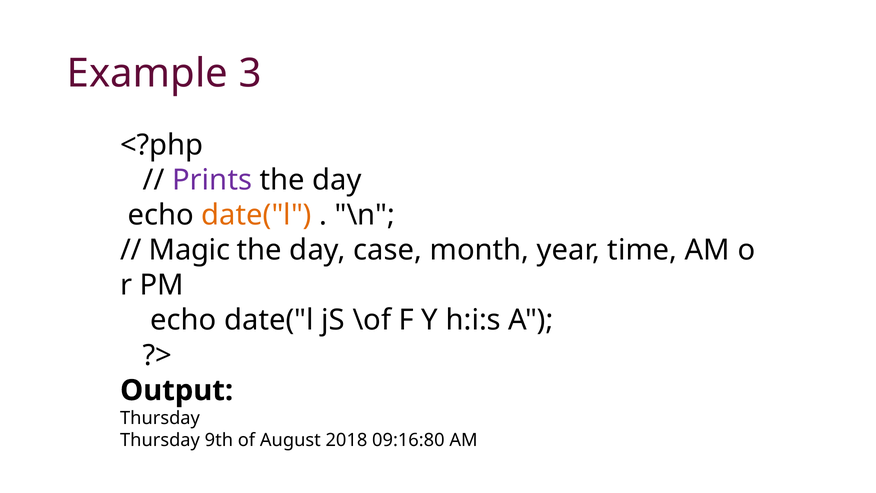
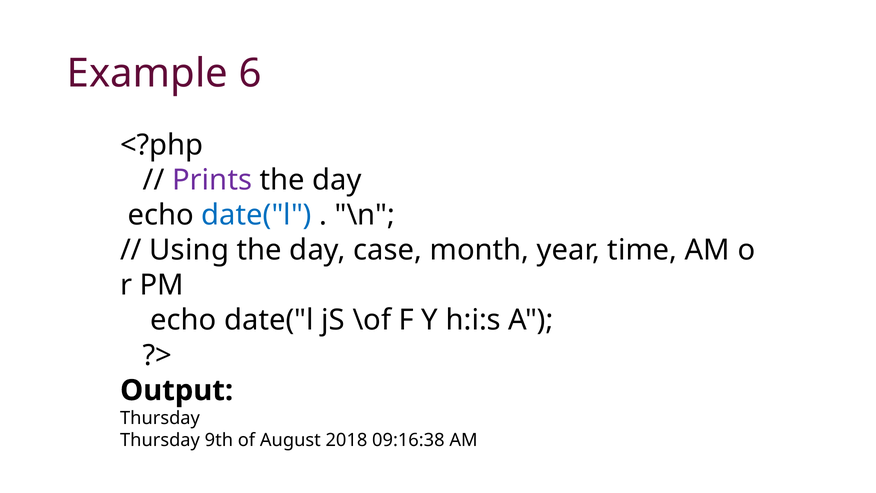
3: 3 -> 6
date("l at (257, 215) colour: orange -> blue
Magic: Magic -> Using
09:16:80: 09:16:80 -> 09:16:38
